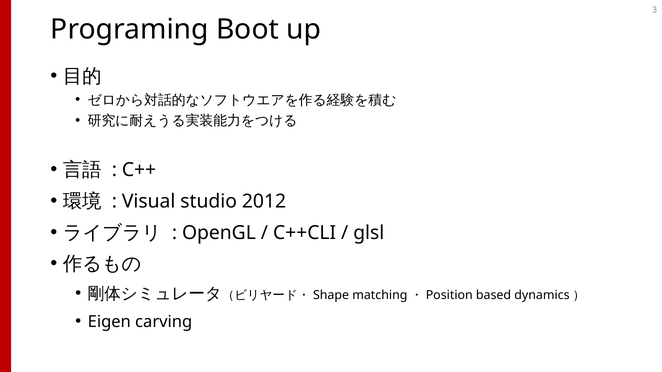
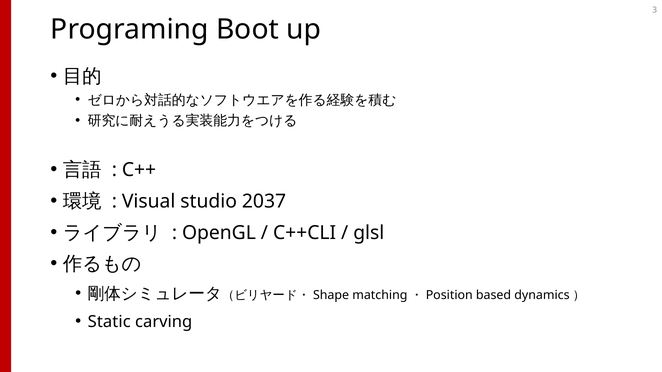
2012: 2012 -> 2037
Eigen: Eigen -> Static
